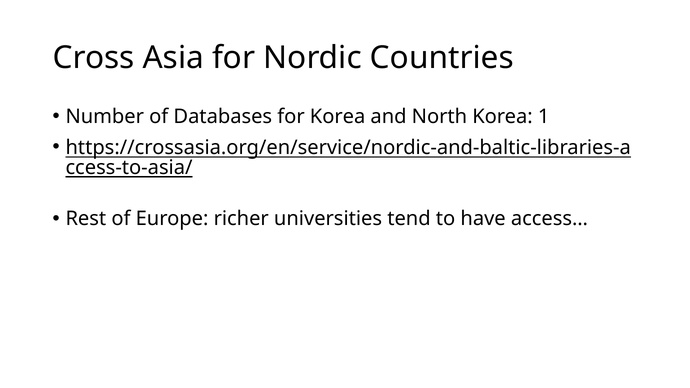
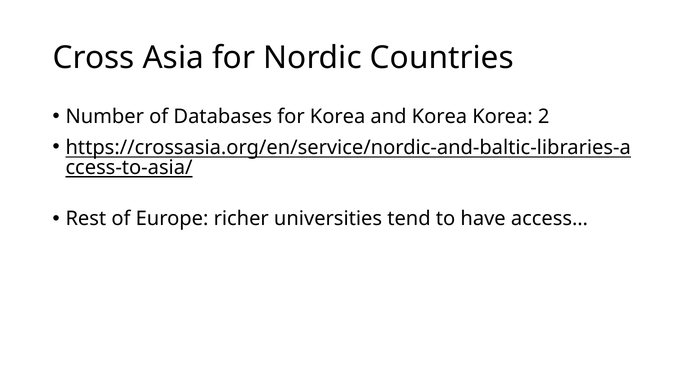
and North: North -> Korea
1: 1 -> 2
